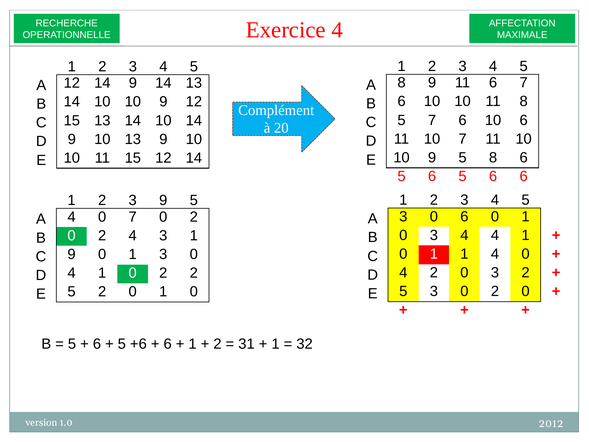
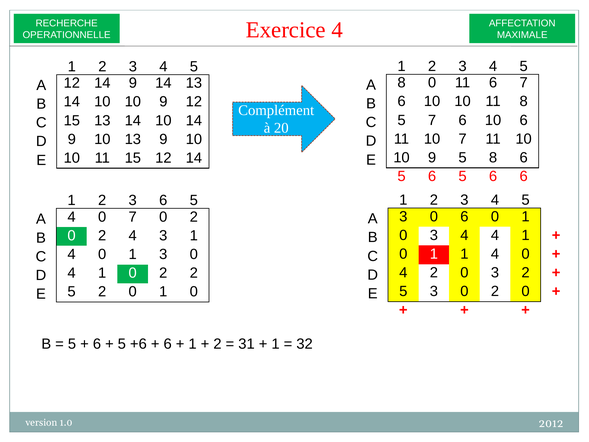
8 9: 9 -> 0
3 9: 9 -> 6
C 9: 9 -> 4
